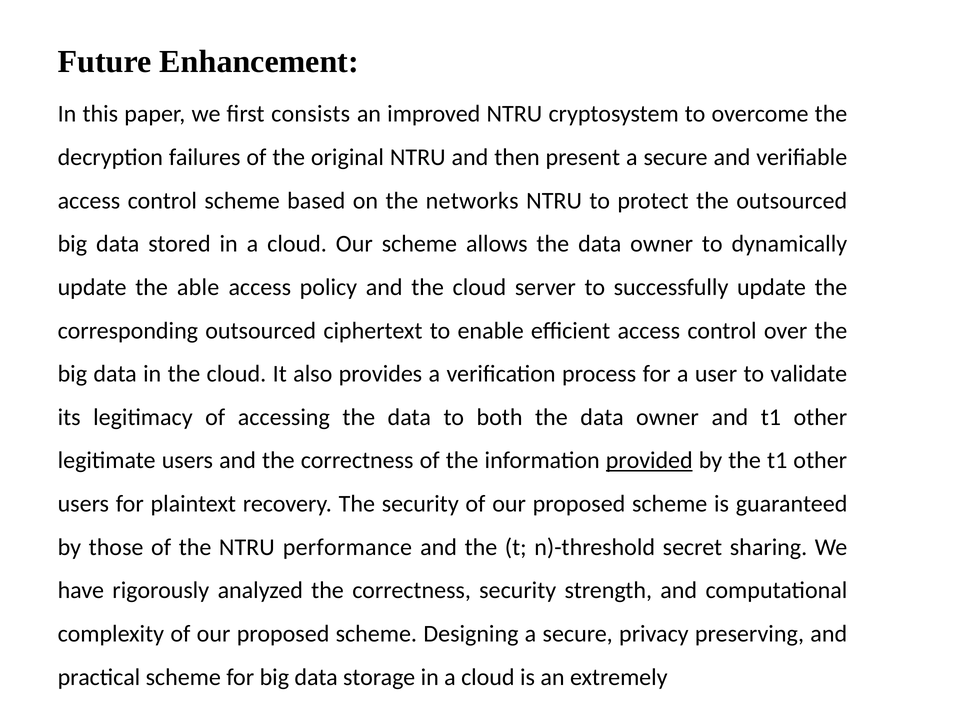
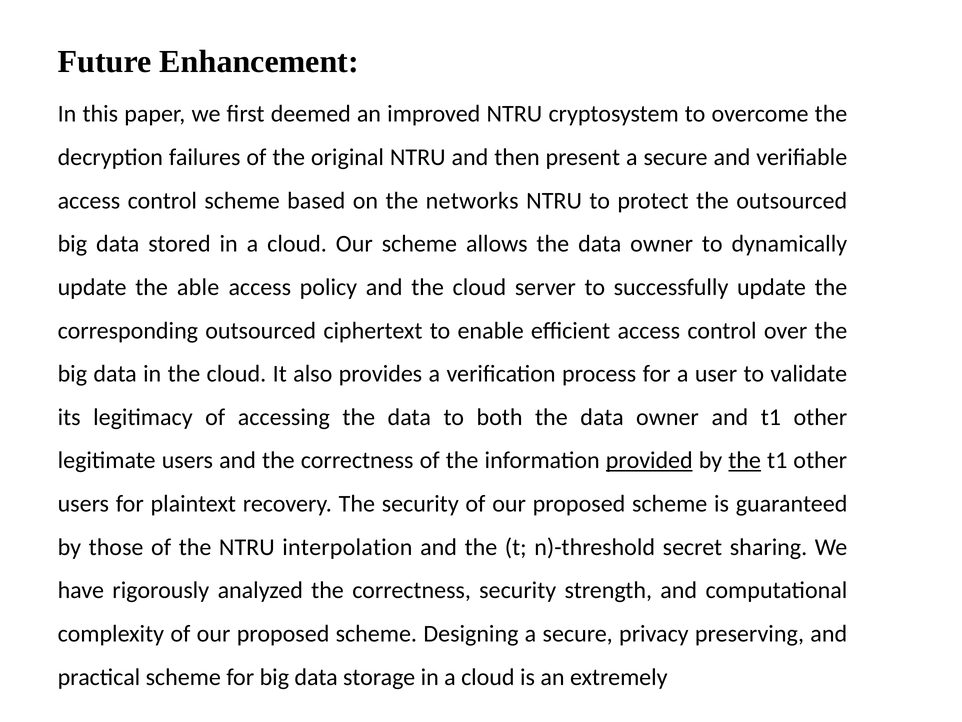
consists: consists -> deemed
the at (745, 460) underline: none -> present
performance: performance -> interpolation
